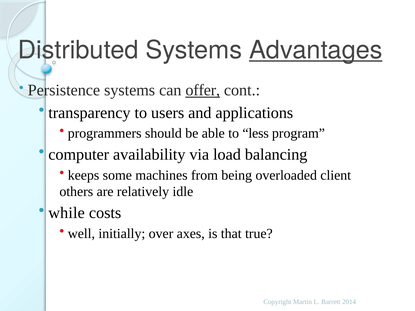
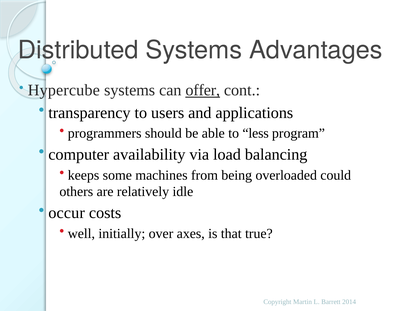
Advantages underline: present -> none
Persistence: Persistence -> Hypercube
client: client -> could
while: while -> occur
